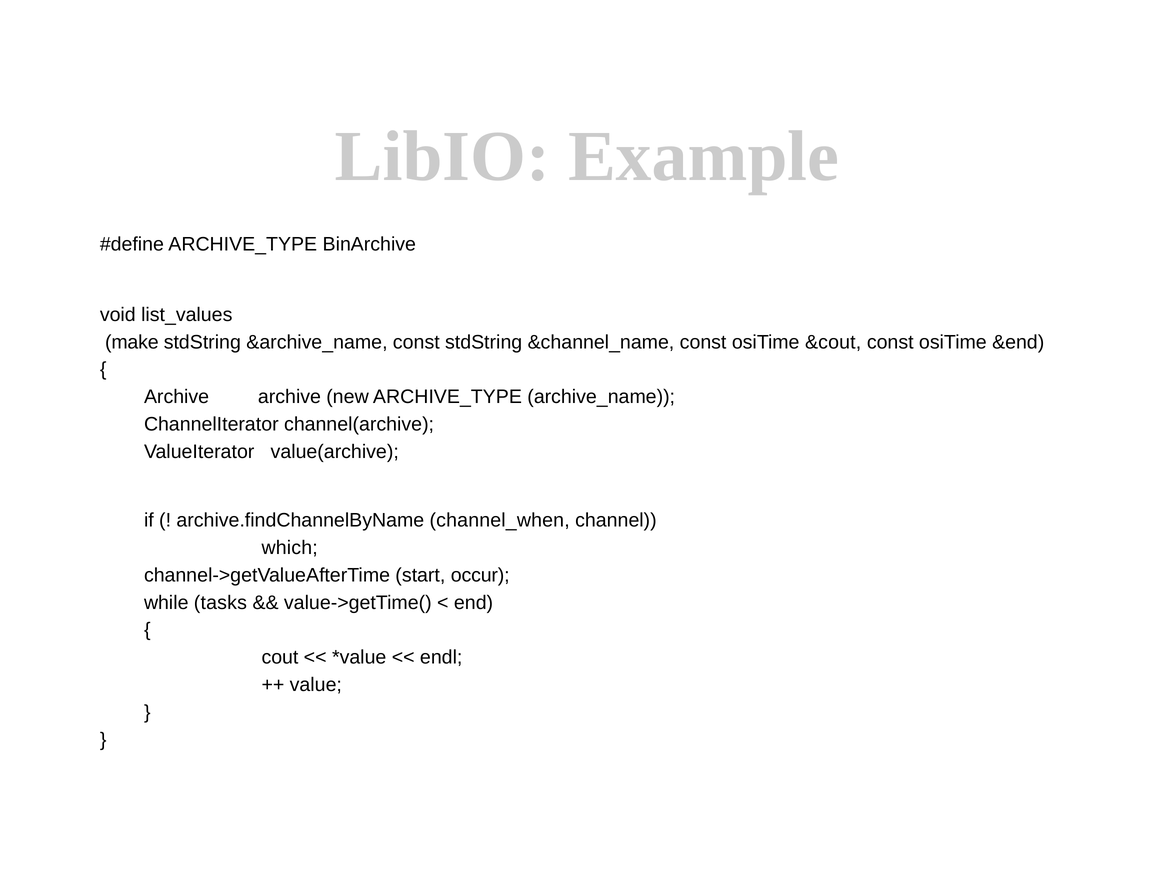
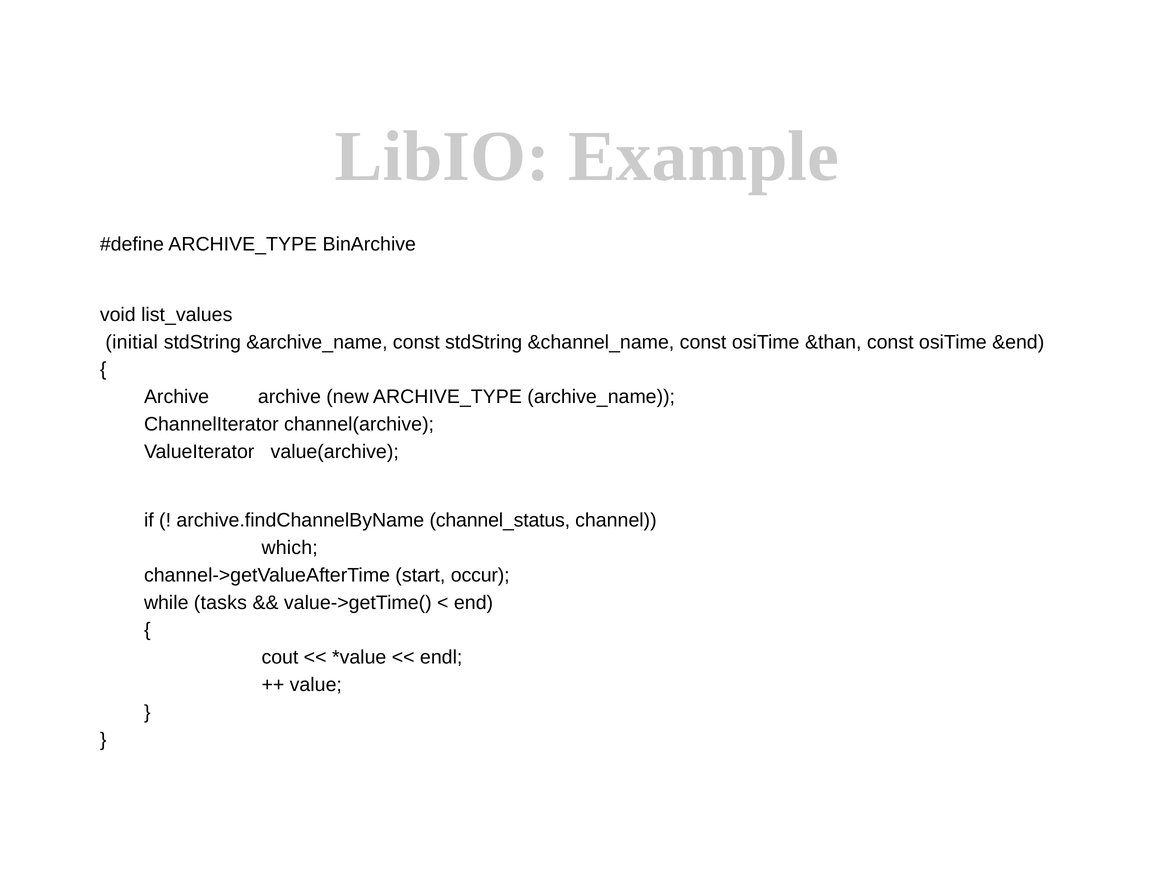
make: make -> initial
&cout: &cout -> &than
channel_when: channel_when -> channel_status
